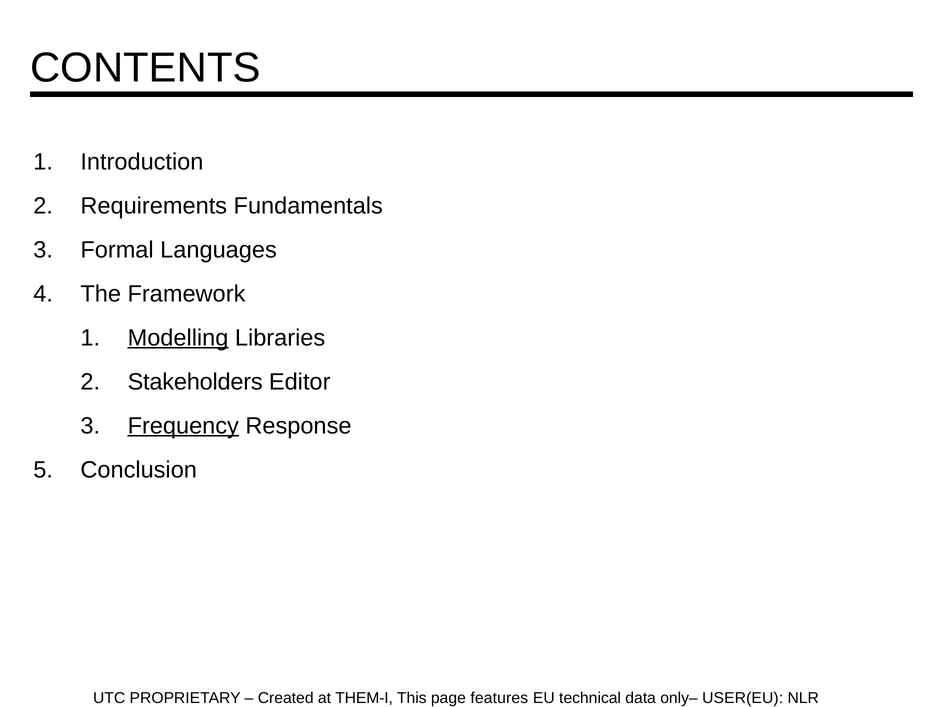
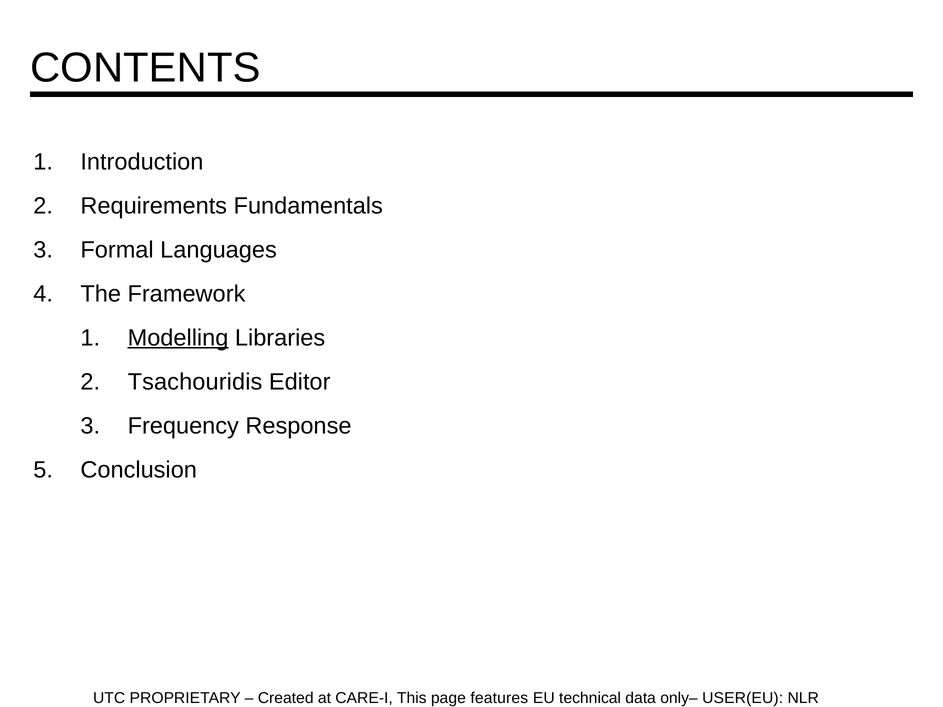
Stakeholders: Stakeholders -> Tsachouridis
Frequency underline: present -> none
THEM-I: THEM-I -> CARE-I
